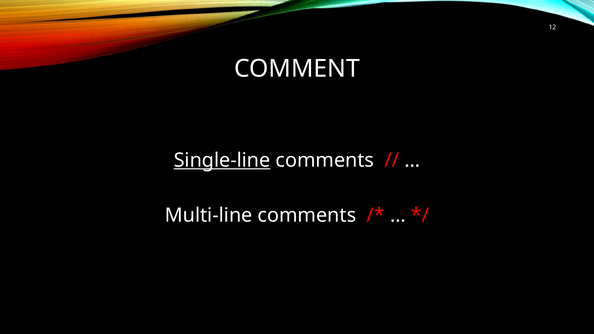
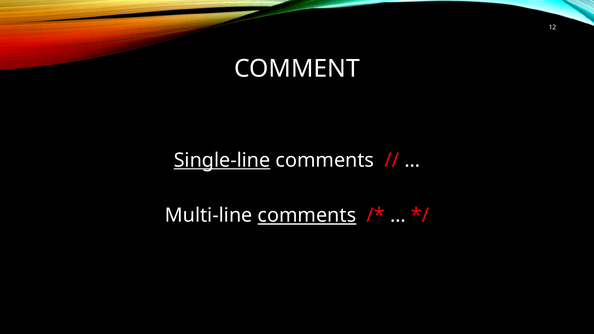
comments at (307, 216) underline: none -> present
